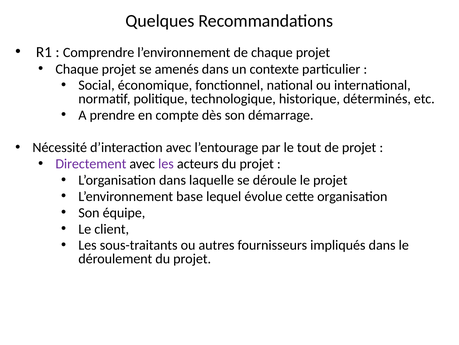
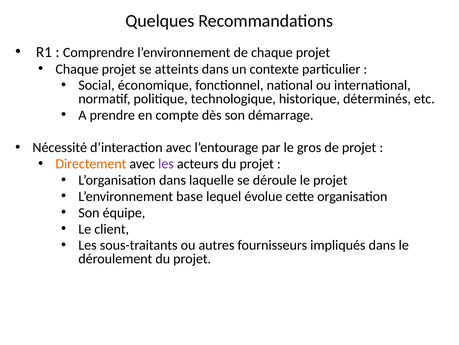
amenés: amenés -> atteints
tout: tout -> gros
Directement colour: purple -> orange
